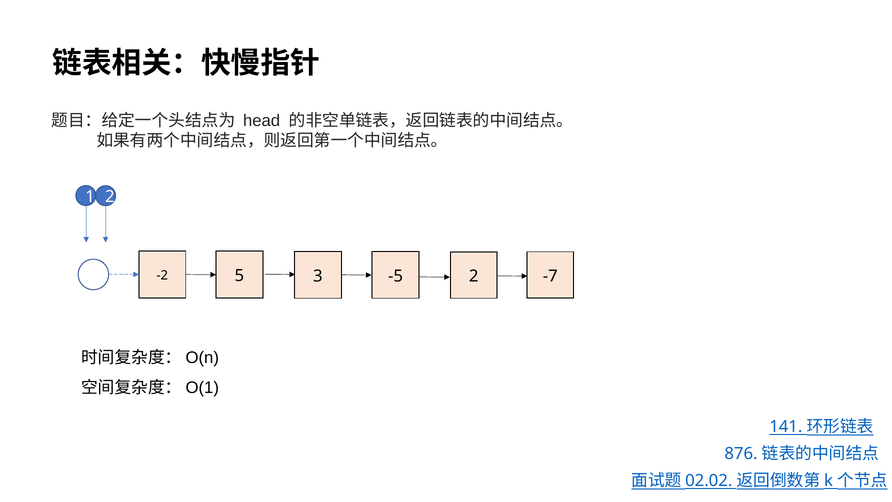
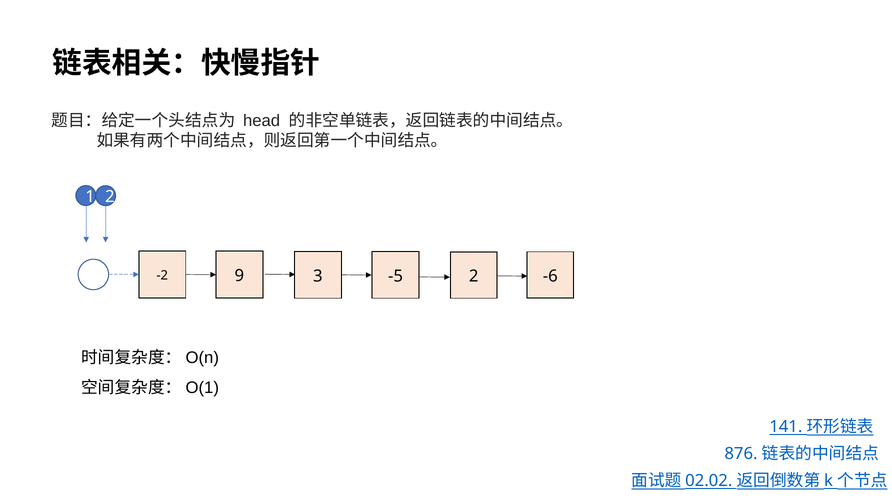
5: 5 -> 9
-7: -7 -> -6
